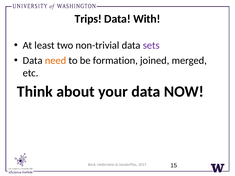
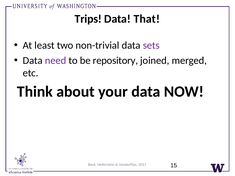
With: With -> That
need colour: orange -> purple
formation: formation -> repository
